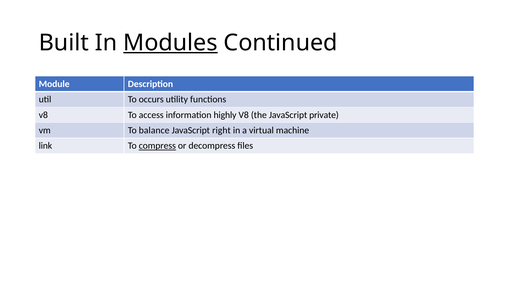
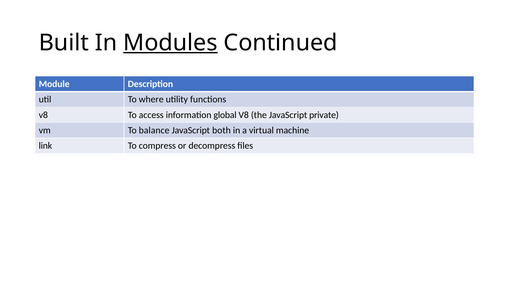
occurs: occurs -> where
highly: highly -> global
right: right -> both
compress underline: present -> none
